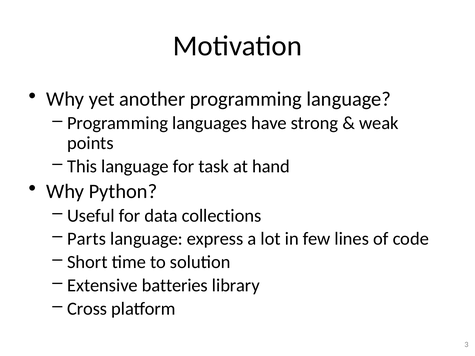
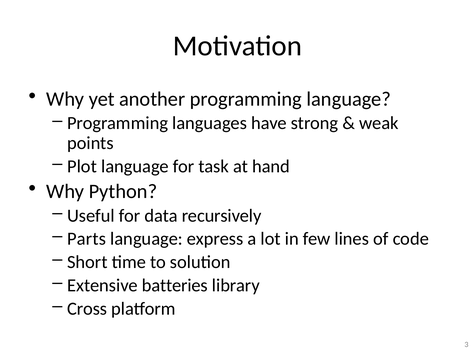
This: This -> Plot
collections: collections -> recursively
